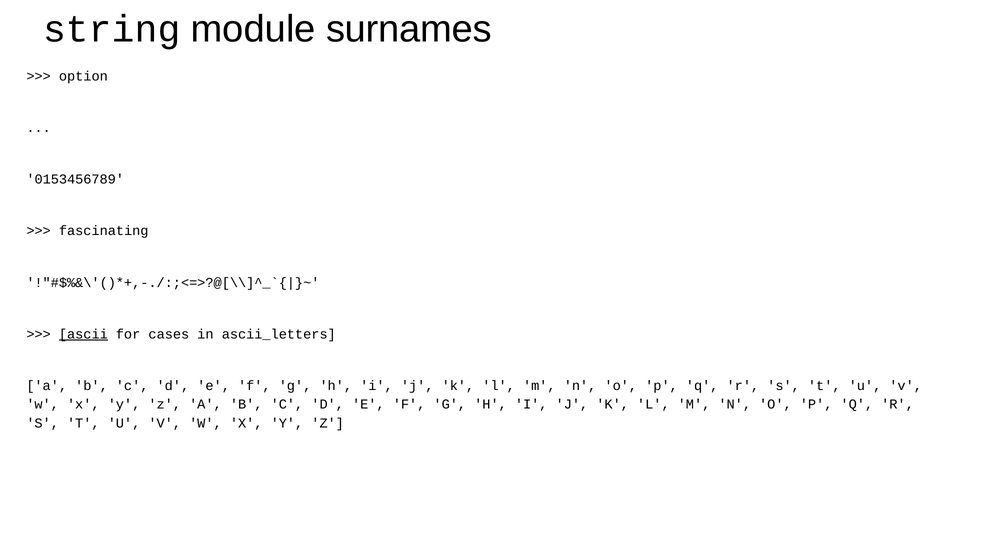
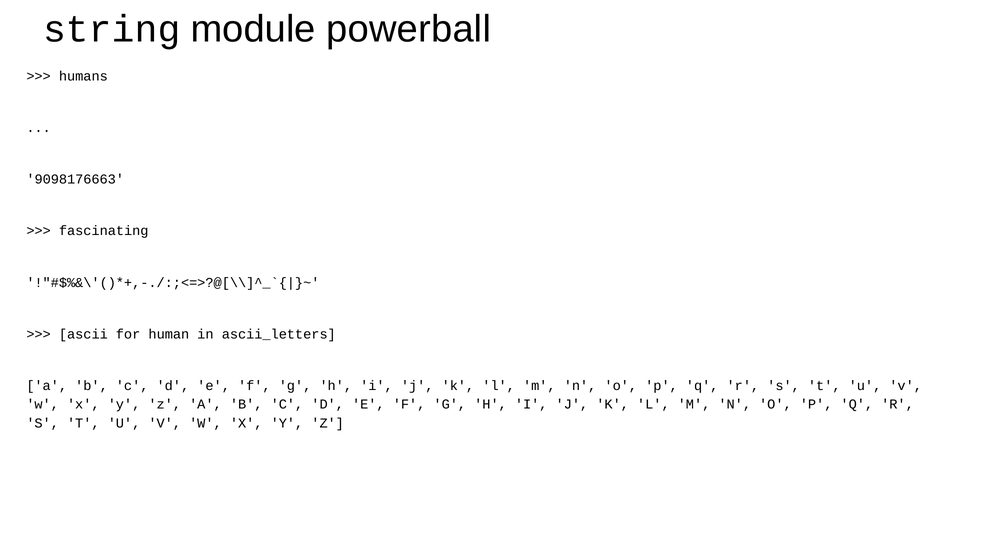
surnames: surnames -> powerball
option: option -> humans
0153456789: 0153456789 -> 9098176663
ascii underline: present -> none
cases: cases -> human
